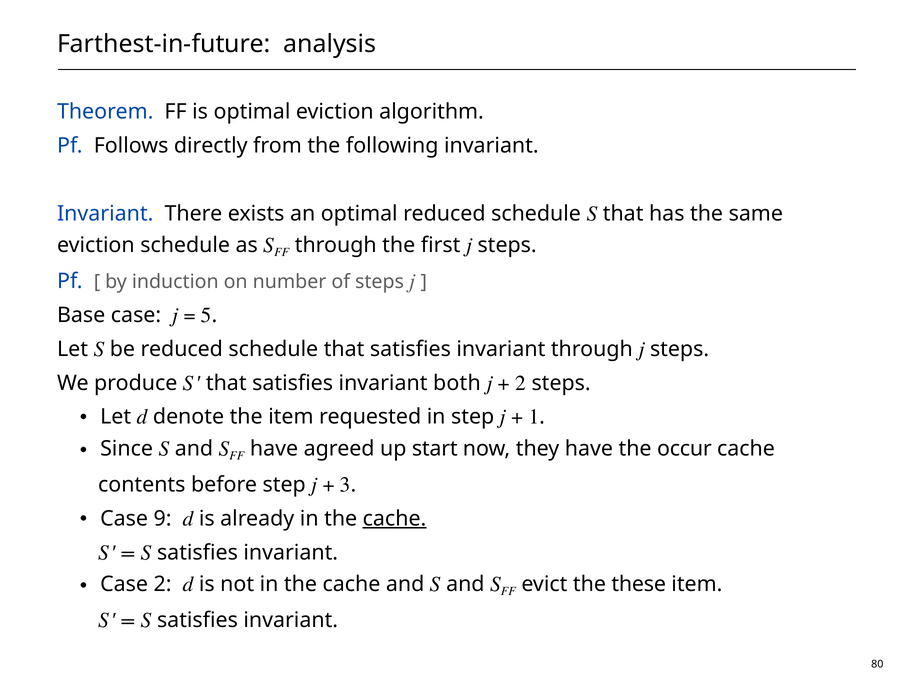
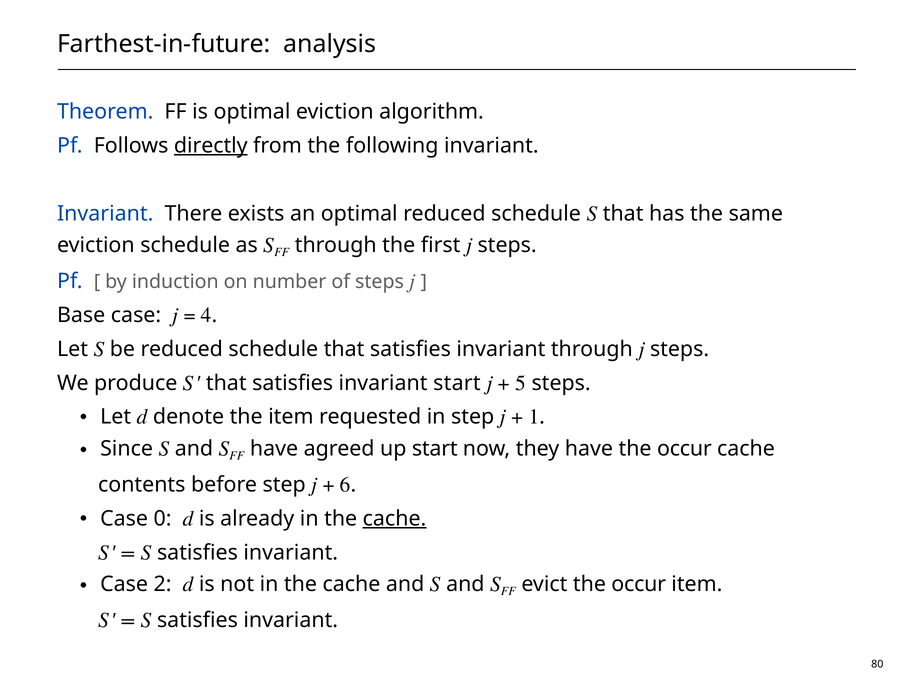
directly underline: none -> present
5: 5 -> 4
invariant both: both -> start
2 at (521, 383): 2 -> 5
3: 3 -> 6
9: 9 -> 0
evict the these: these -> occur
